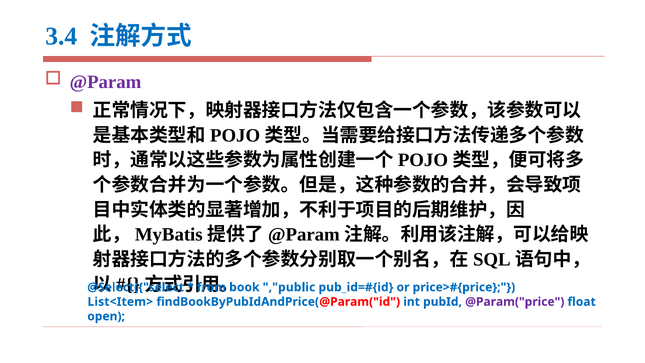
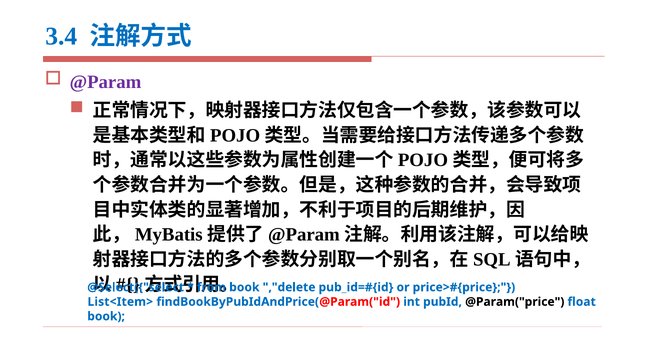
,"public: ,"public -> ,"delete
@Param("price colour: purple -> black
open at (106, 316): open -> book
